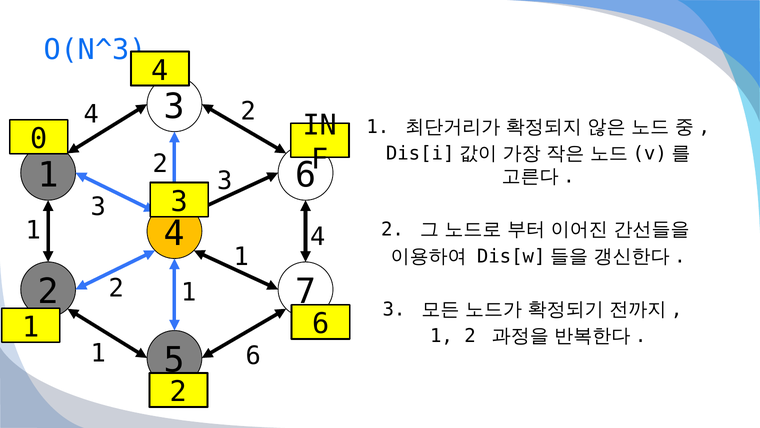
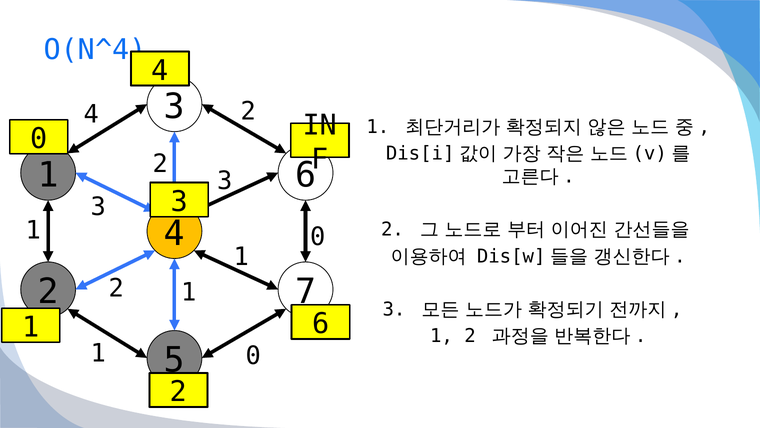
O(N^3: O(N^3 -> O(N^4
4 at (318, 237): 4 -> 0
6 at (254, 356): 6 -> 0
